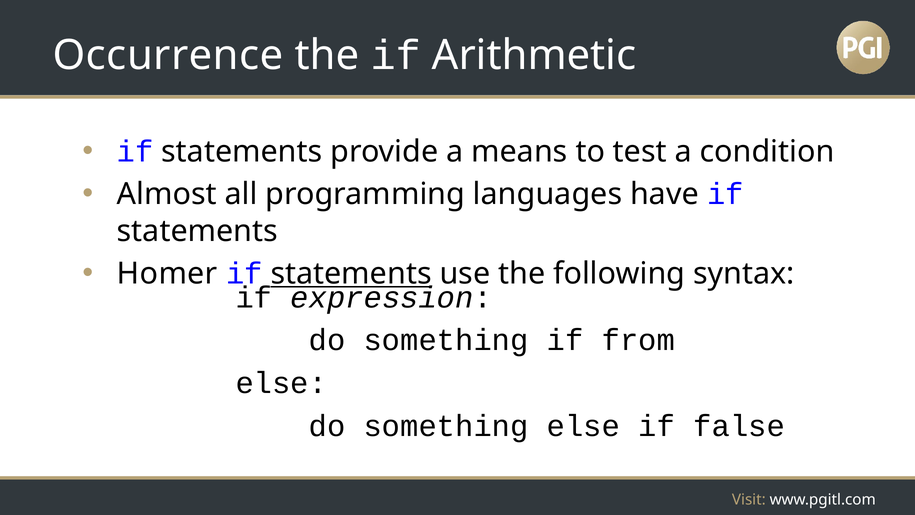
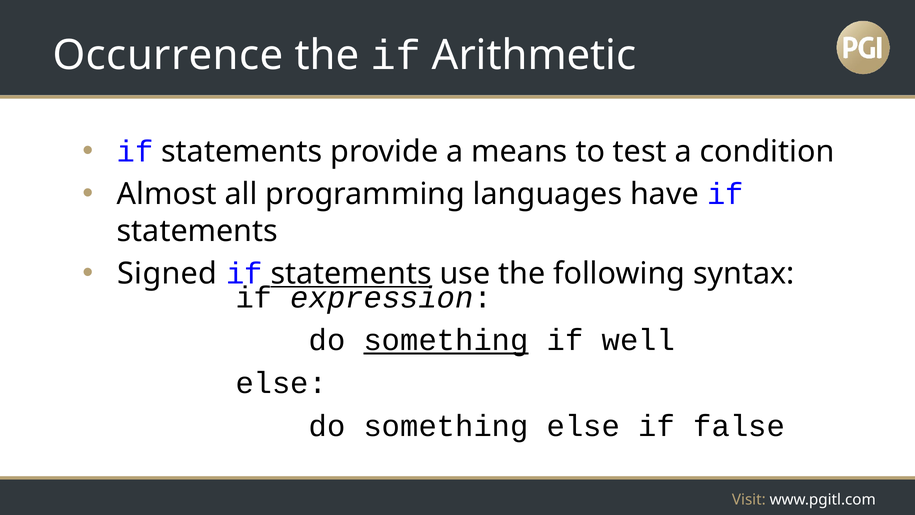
Homer: Homer -> Signed
something at (446, 340) underline: none -> present
from: from -> well
